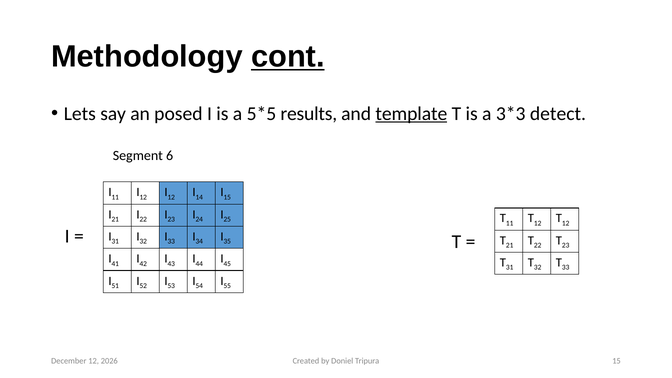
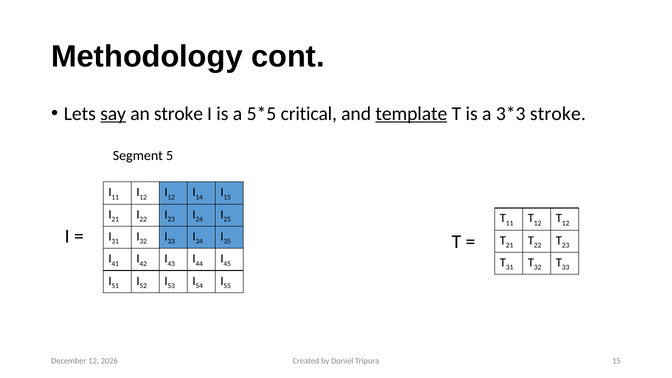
cont underline: present -> none
say underline: none -> present
an posed: posed -> stroke
results: results -> critical
detect at (558, 114): detect -> stroke
6: 6 -> 5
